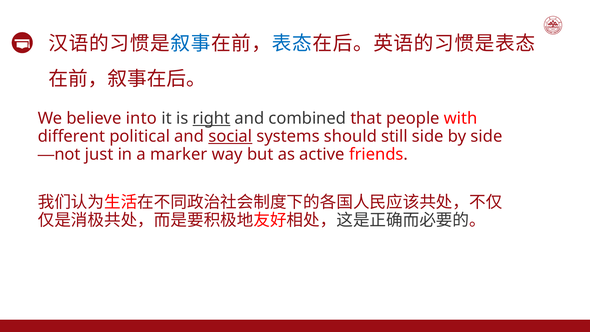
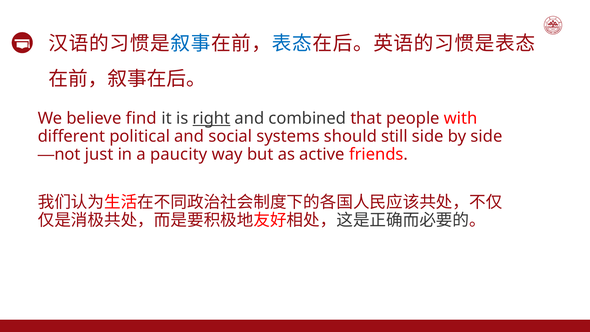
into: into -> find
social underline: present -> none
marker: marker -> paucity
